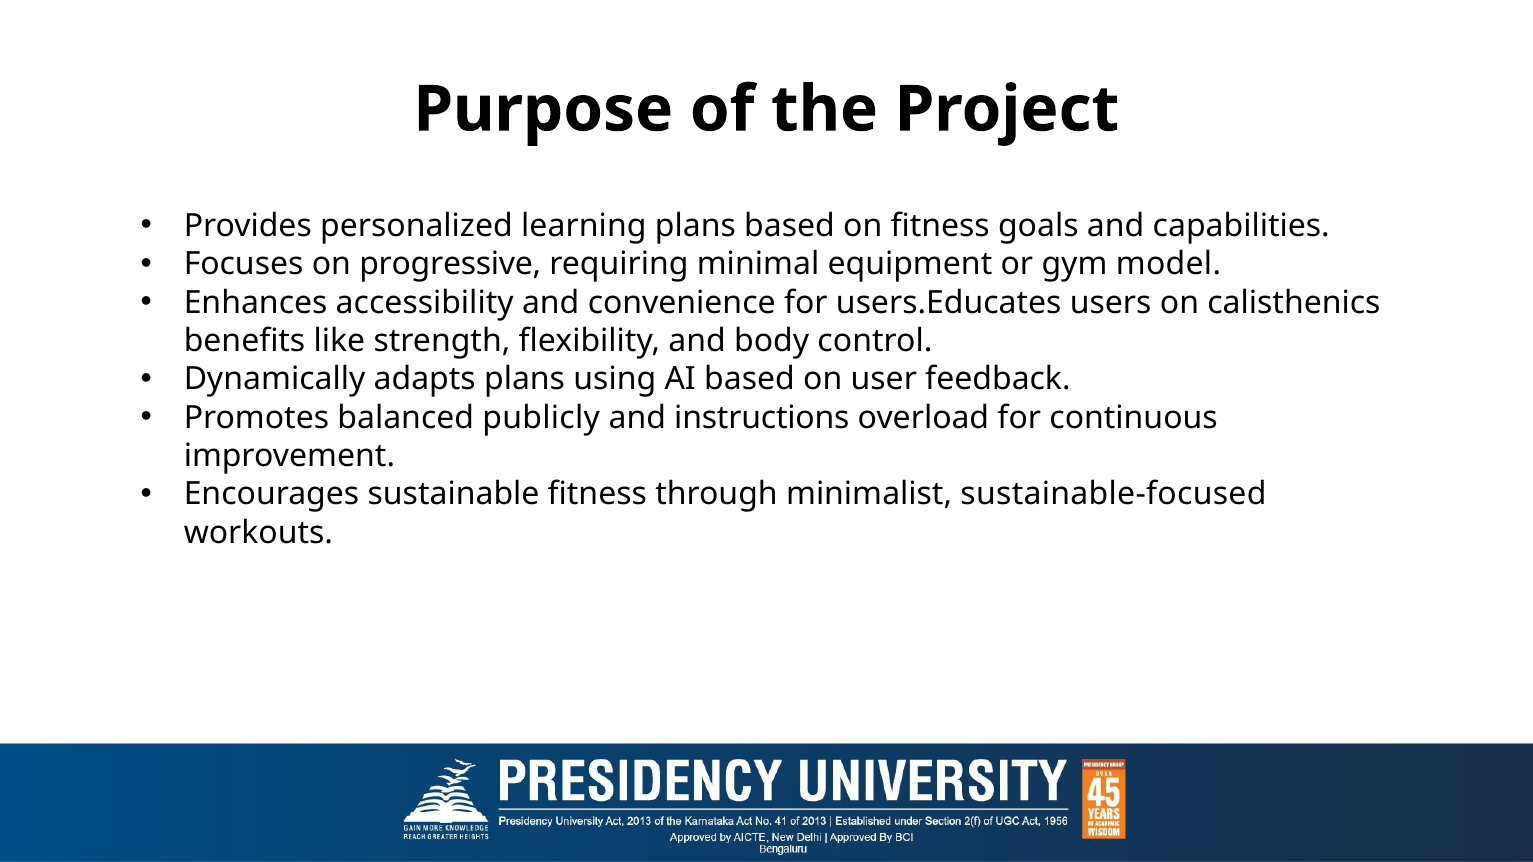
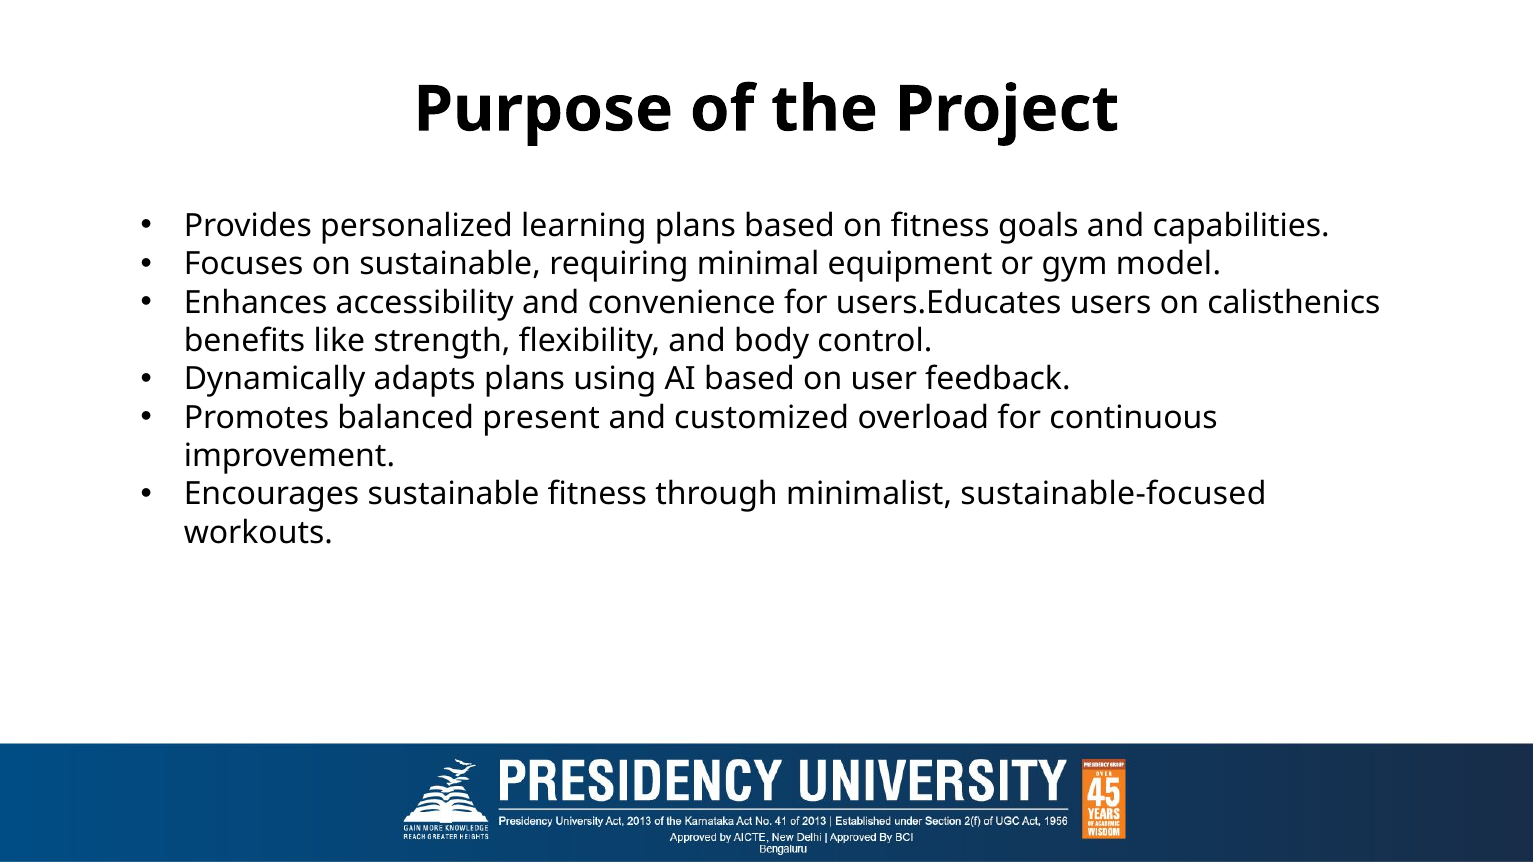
on progressive: progressive -> sustainable
publicly: publicly -> present
instructions: instructions -> customized
